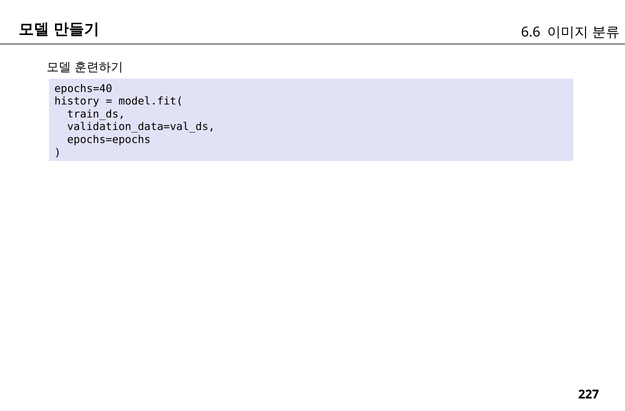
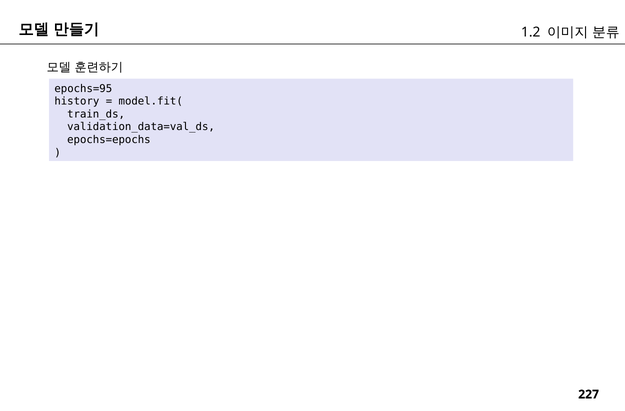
6.6: 6.6 -> 1.2
epochs=40: epochs=40 -> epochs=95
